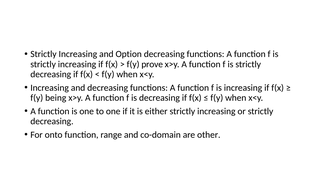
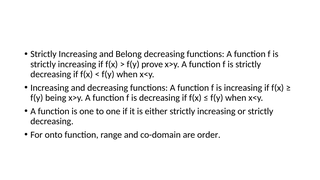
Option: Option -> Belong
other: other -> order
